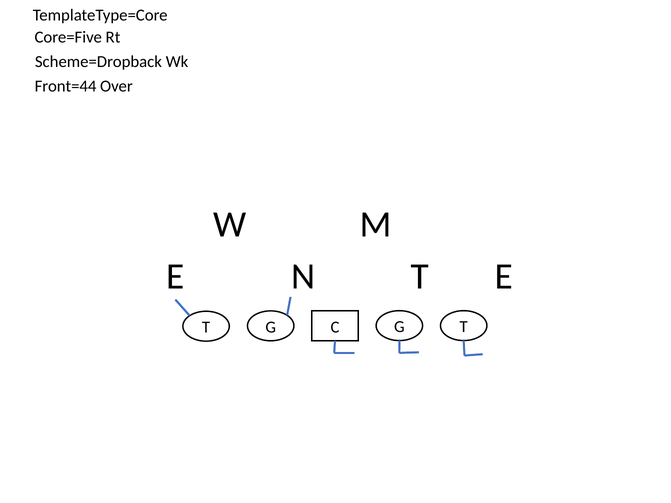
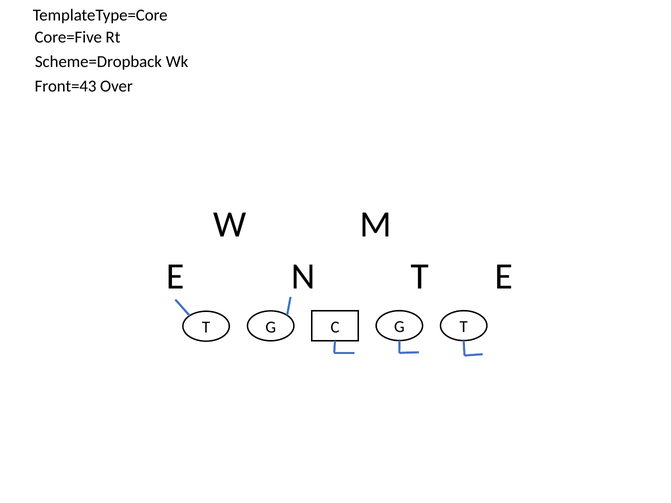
Front=44: Front=44 -> Front=43
